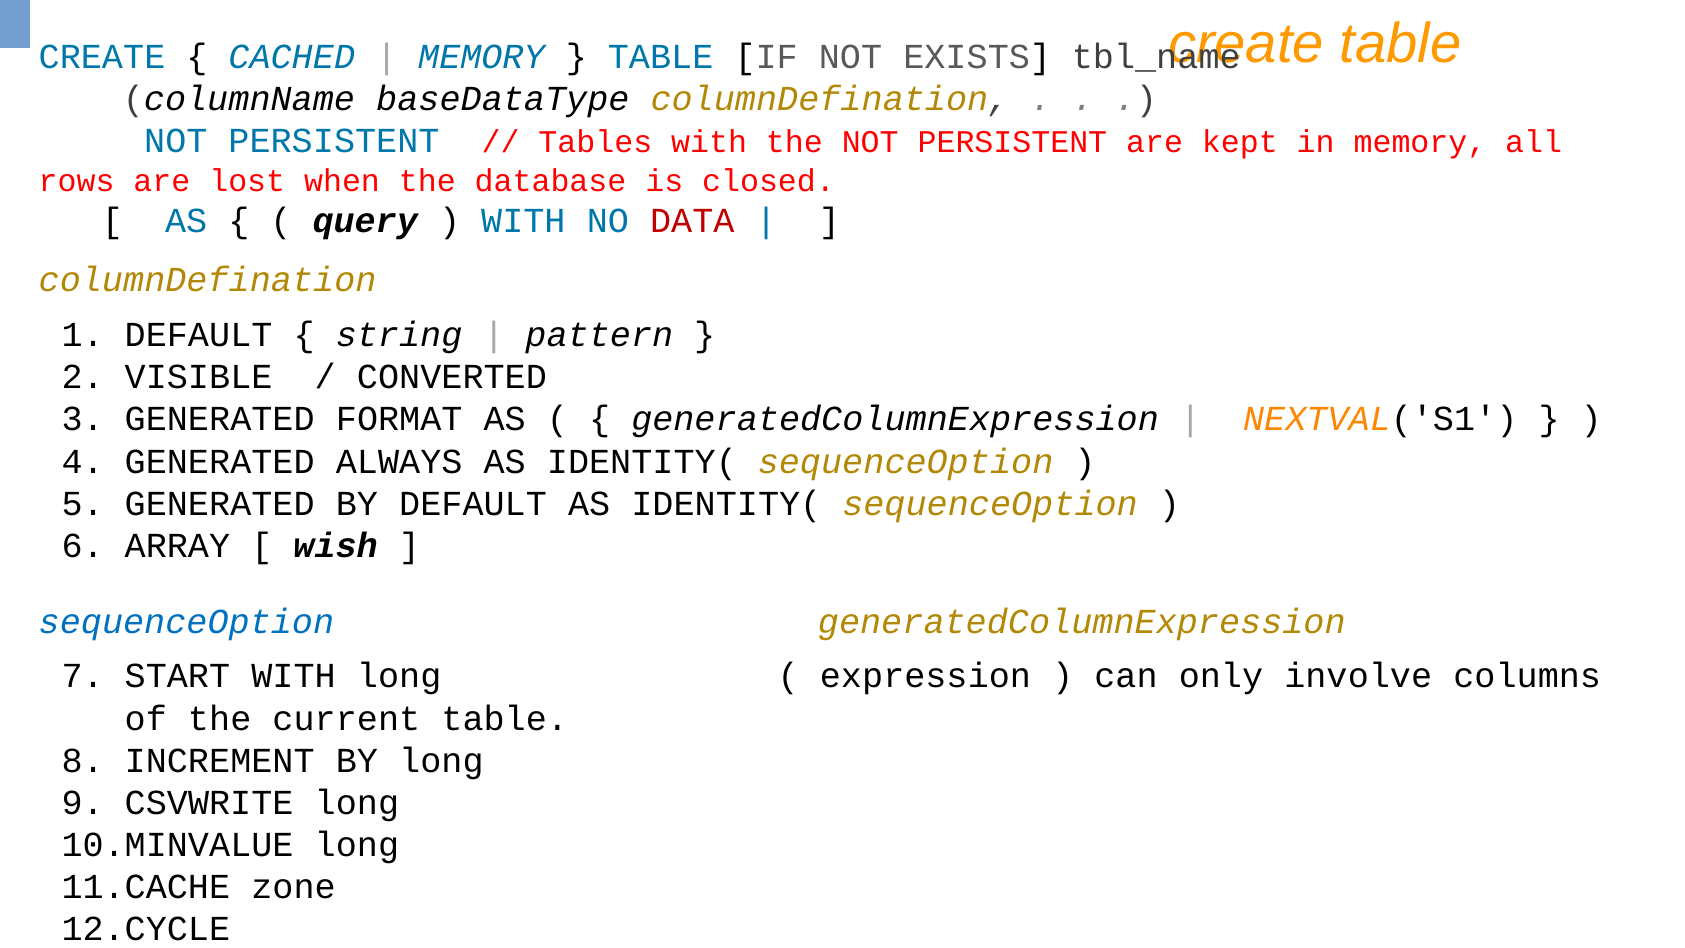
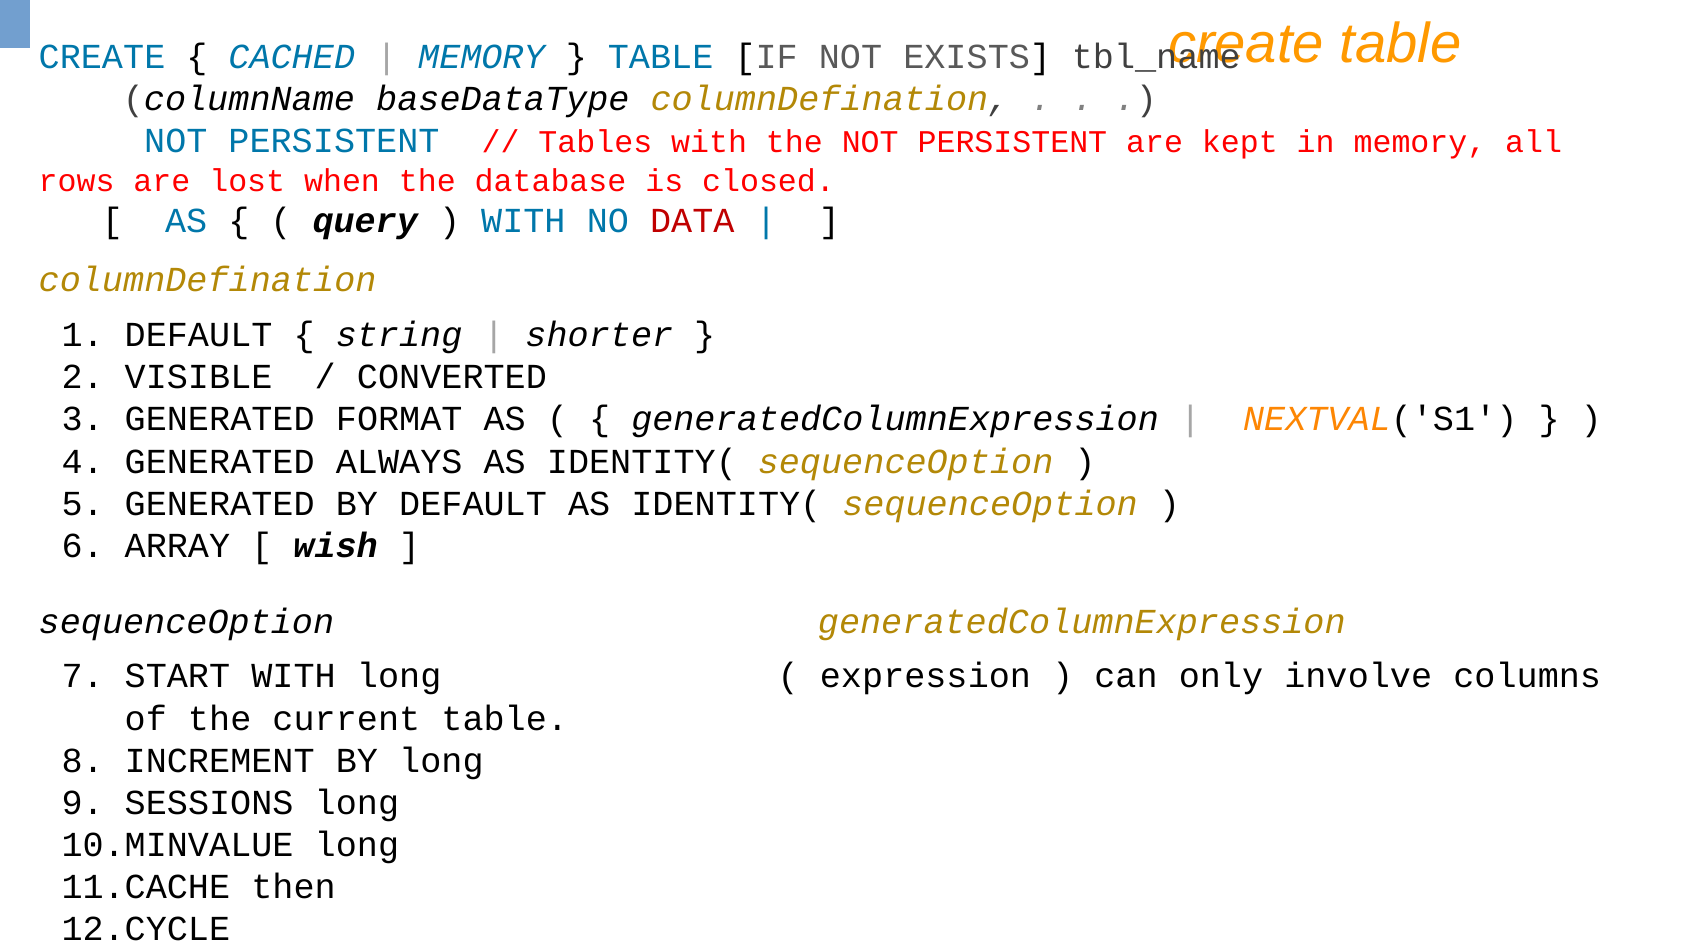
pattern: pattern -> shorter
sequenceOption at (186, 621) colour: blue -> black
CSVWRITE: CSVWRITE -> SESSIONS
zone: zone -> then
